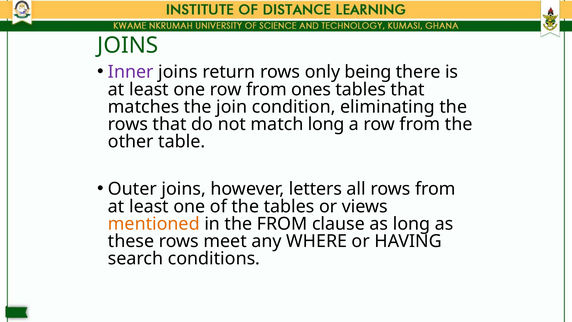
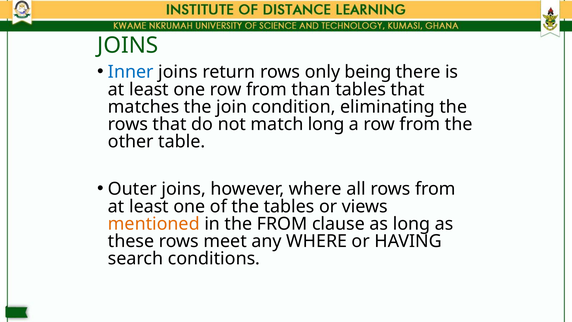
Inner colour: purple -> blue
ones: ones -> than
however letters: letters -> where
